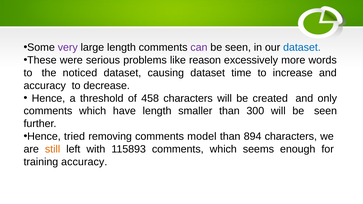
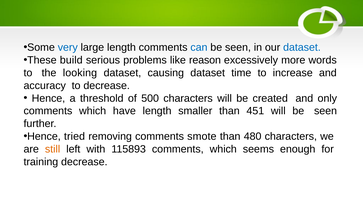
very colour: purple -> blue
can colour: purple -> blue
were: were -> build
noticed: noticed -> looking
458: 458 -> 500
300: 300 -> 451
model: model -> smote
894: 894 -> 480
training accuracy: accuracy -> decrease
